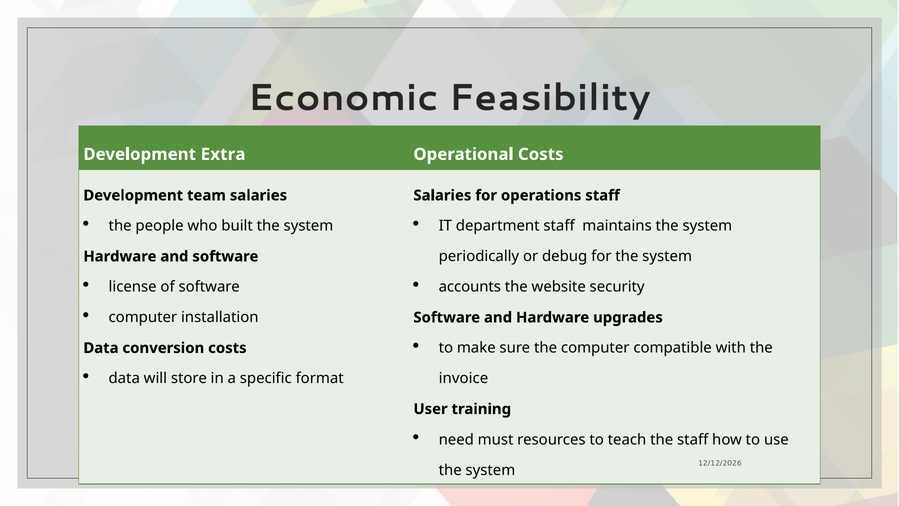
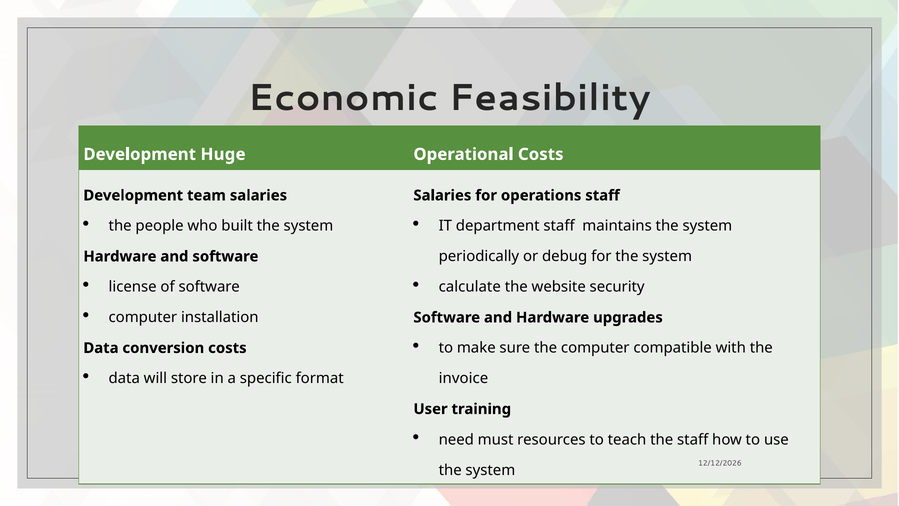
Extra: Extra -> Huge
accounts: accounts -> calculate
